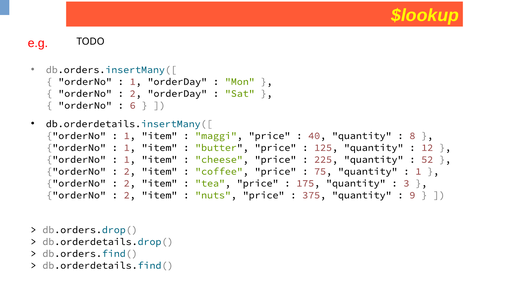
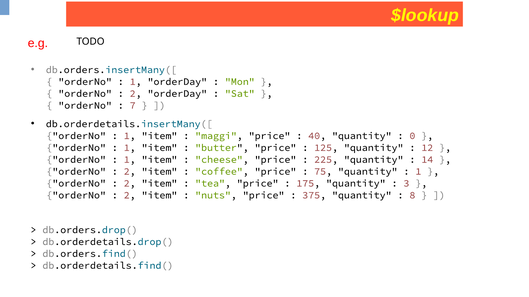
6: 6 -> 7
8: 8 -> 0
52: 52 -> 14
9: 9 -> 8
